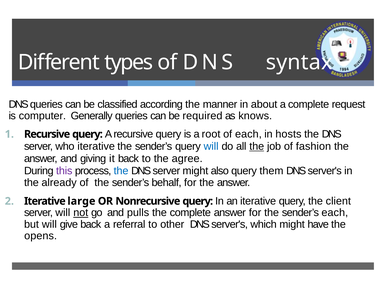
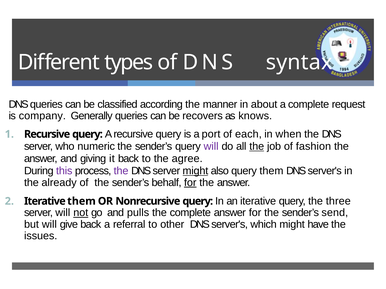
computer: computer -> company
required: required -> recovers
root: root -> port
hosts: hosts -> when
who iterative: iterative -> numeric
will at (211, 147) colour: blue -> purple
the at (121, 171) colour: blue -> purple
might at (195, 171) underline: none -> present
for at (190, 183) underline: none -> present
Iterative large: large -> them
client: client -> three
sender’s each: each -> send
opens: opens -> issues
